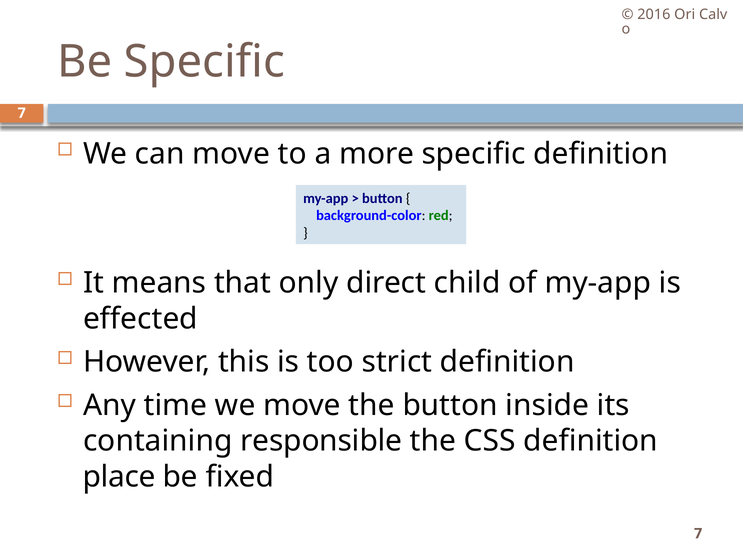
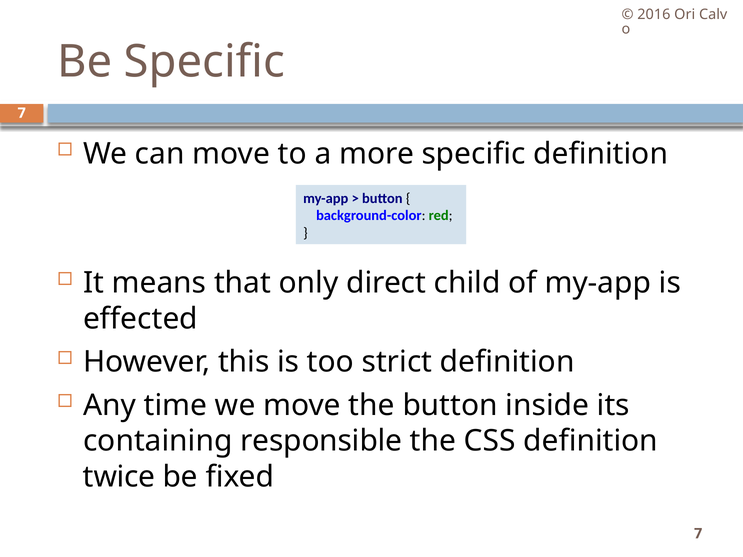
place: place -> twice
